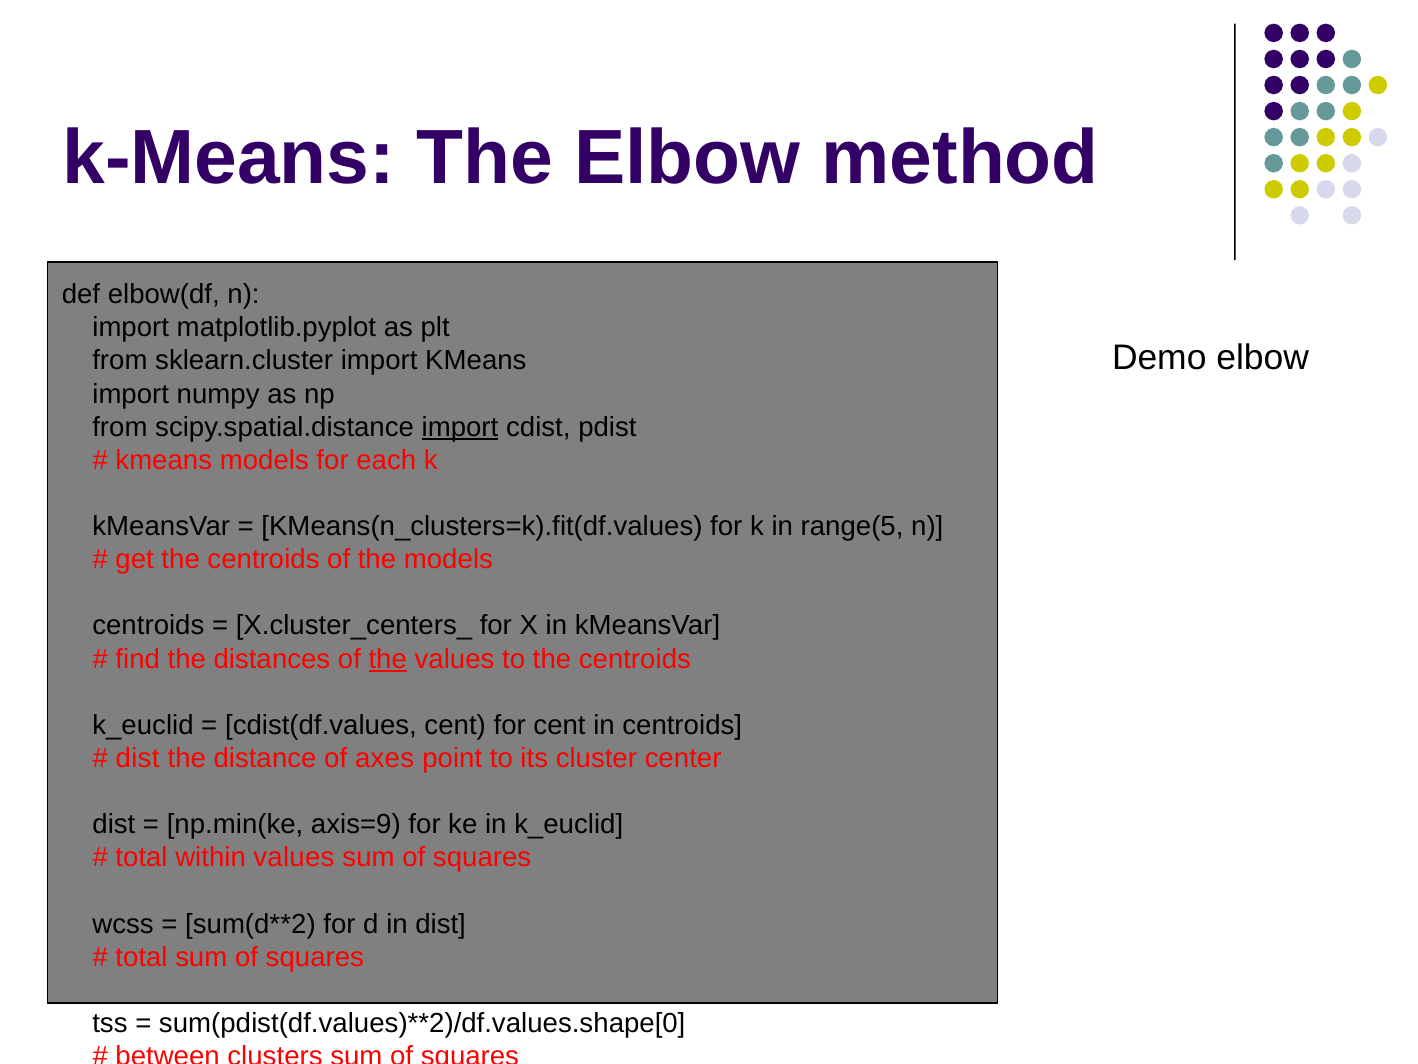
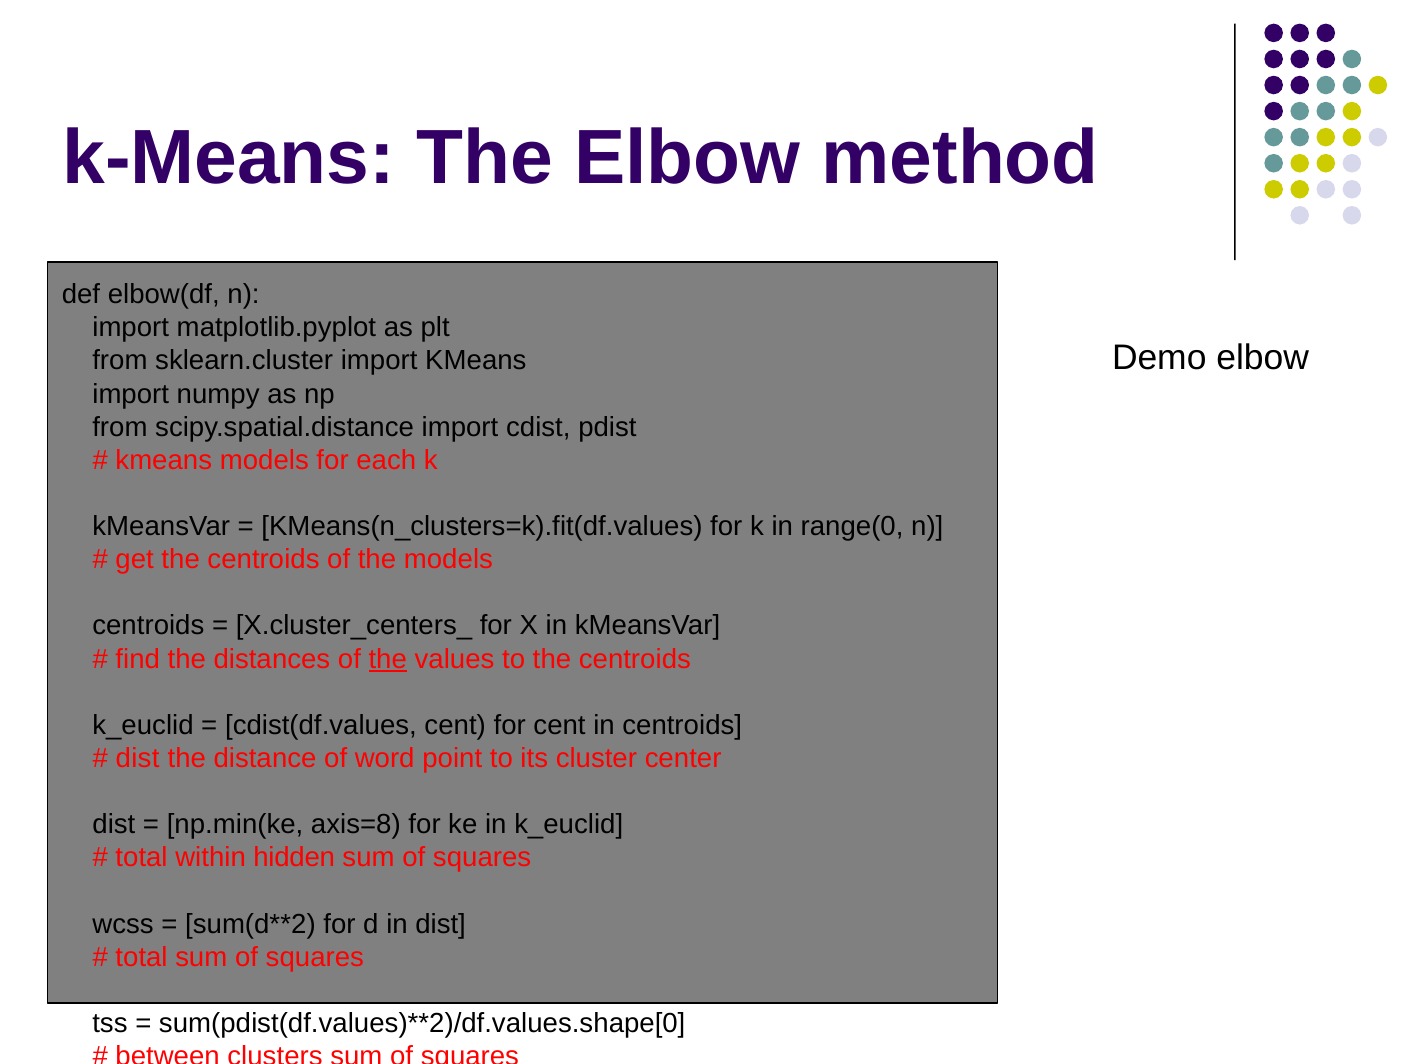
import at (460, 427) underline: present -> none
range(5: range(5 -> range(0
axes: axes -> word
axis=9: axis=9 -> axis=8
within values: values -> hidden
